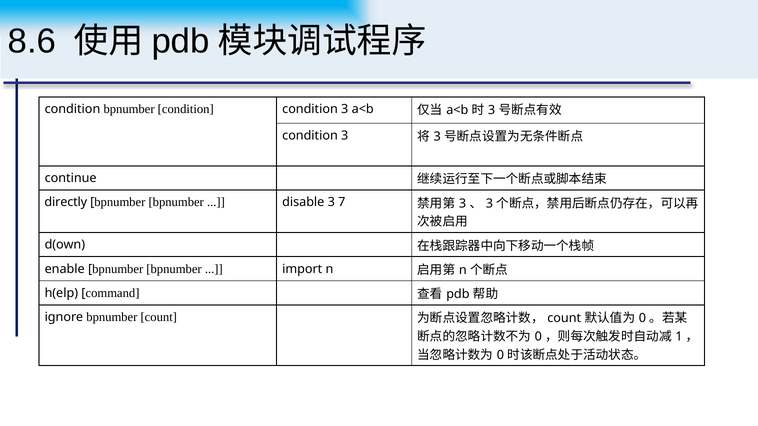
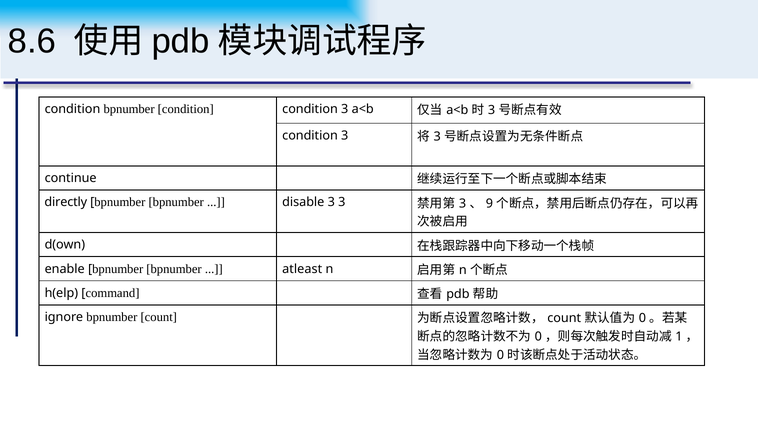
3 7: 7 -> 3
3 at (489, 204): 3 -> 9
import: import -> atleast
